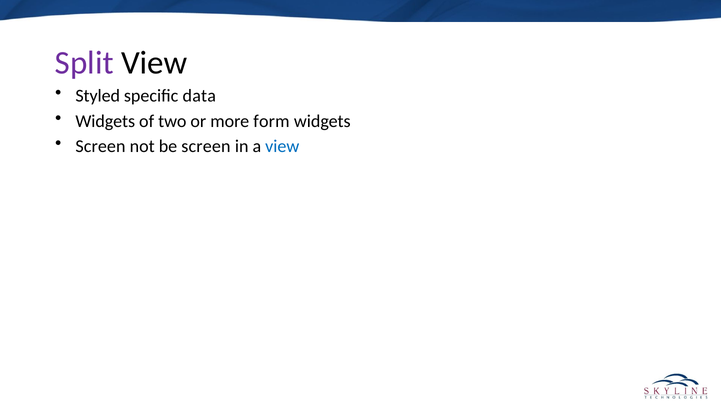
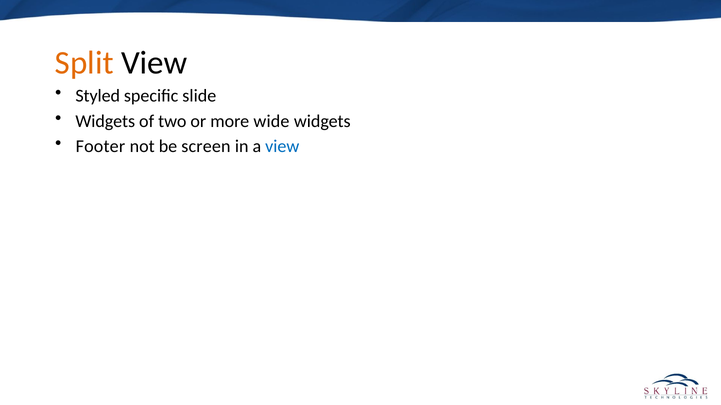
Split colour: purple -> orange
data: data -> slide
form: form -> wide
Screen at (100, 146): Screen -> Footer
